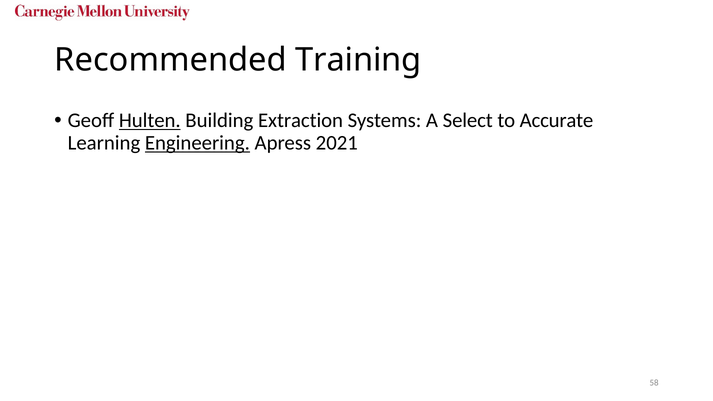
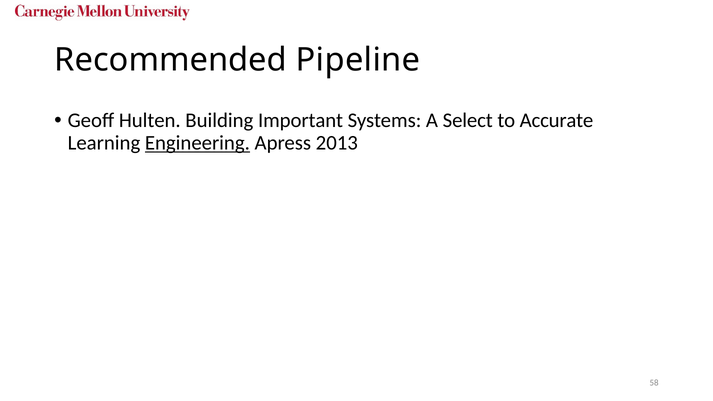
Training: Training -> Pipeline
Hulten underline: present -> none
Extraction: Extraction -> Important
2021: 2021 -> 2013
